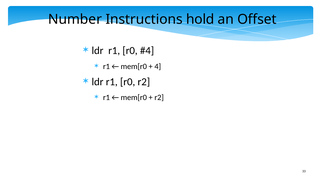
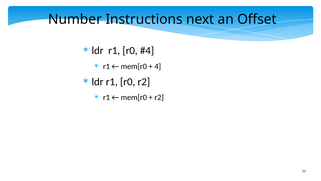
hold: hold -> next
